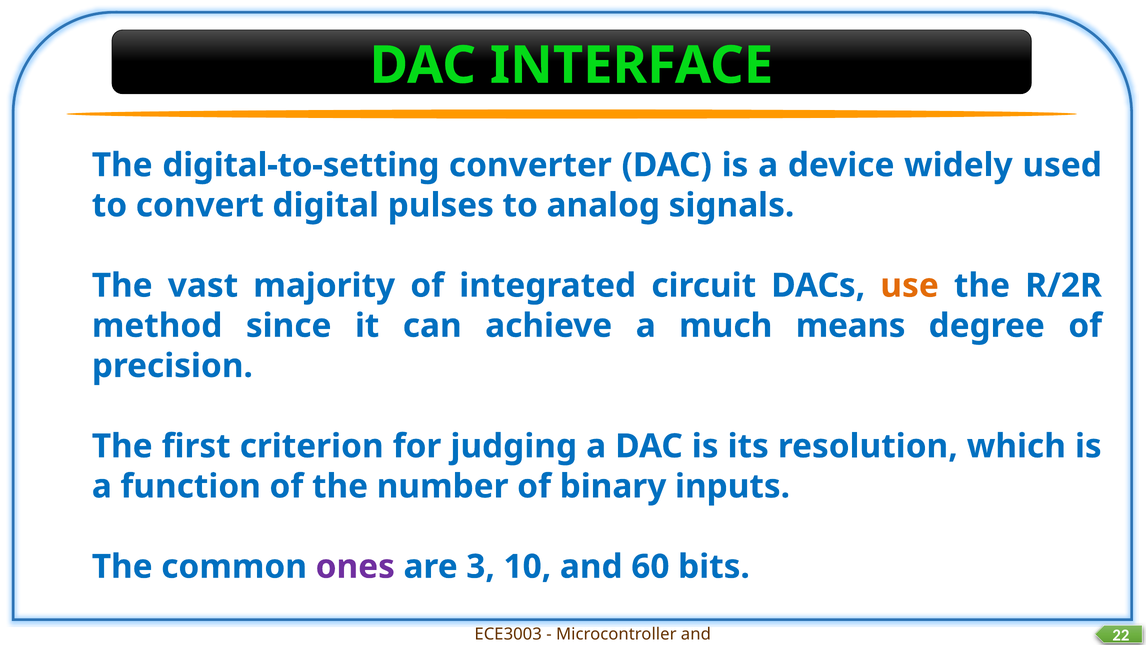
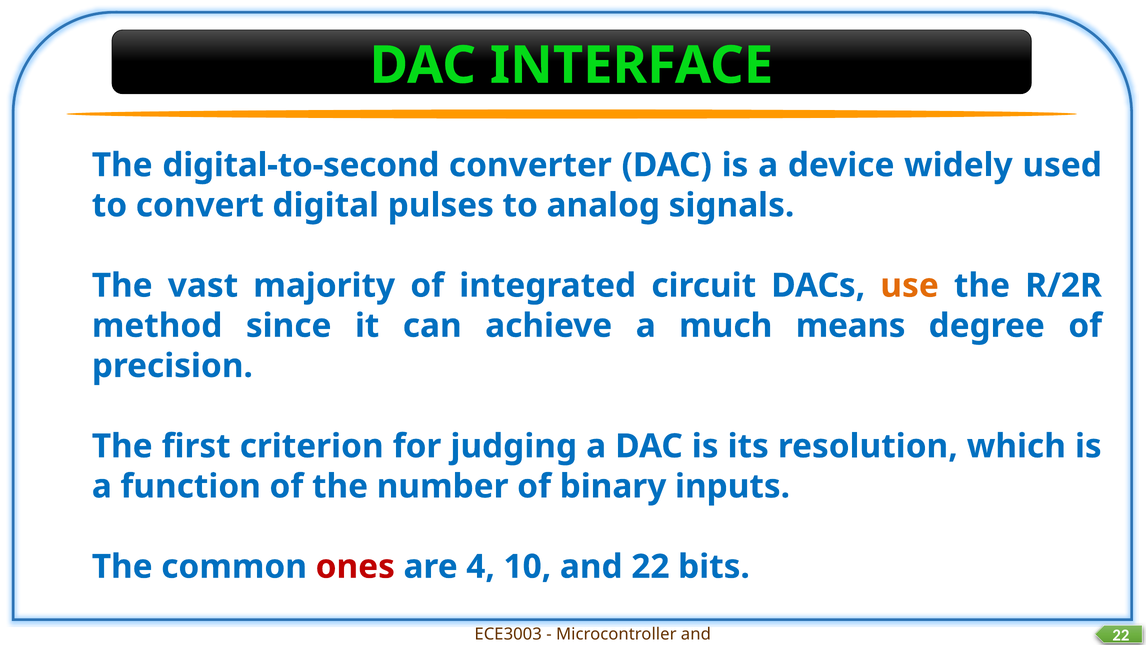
digital-to-setting: digital-to-setting -> digital-to-second
ones colour: purple -> red
3: 3 -> 4
and 60: 60 -> 22
